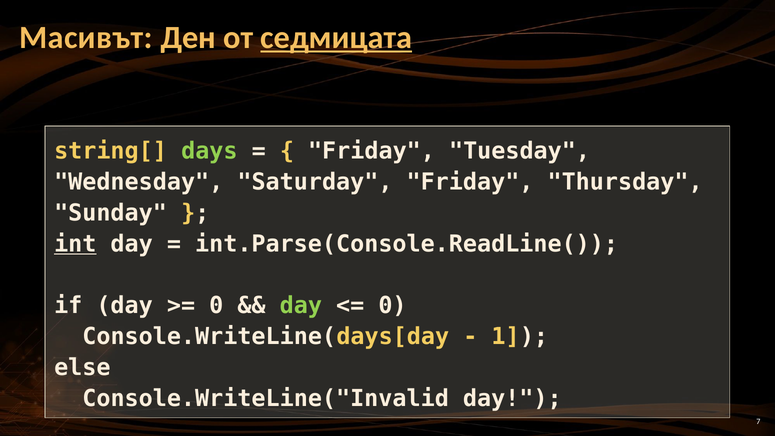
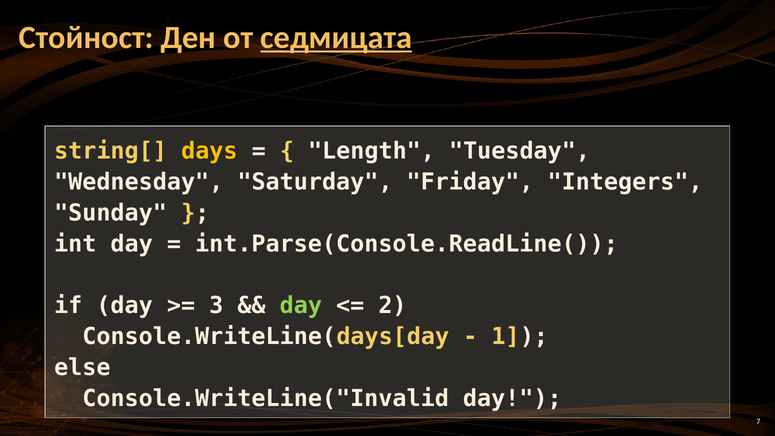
Масивът: Масивът -> Стойност
days colour: light green -> yellow
Friday at (371, 151): Friday -> Length
Thursday: Thursday -> Integers
int underline: present -> none
0 at (216, 306): 0 -> 3
0 at (392, 306): 0 -> 2
